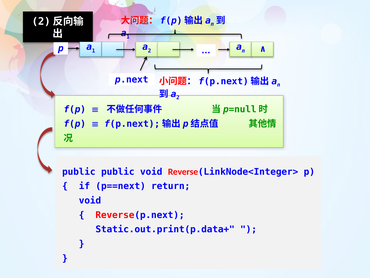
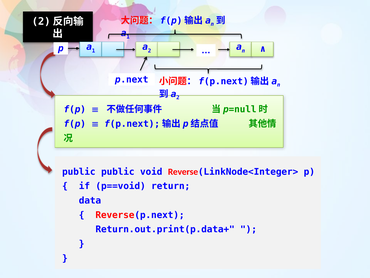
p==next: p==next -> p==void
void at (90, 200): void -> data
Static.out.print(p.data+: Static.out.print(p.data+ -> Return.out.print(p.data+
